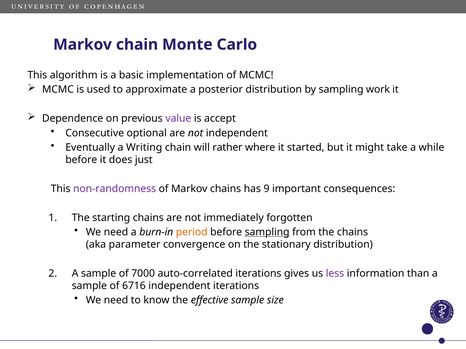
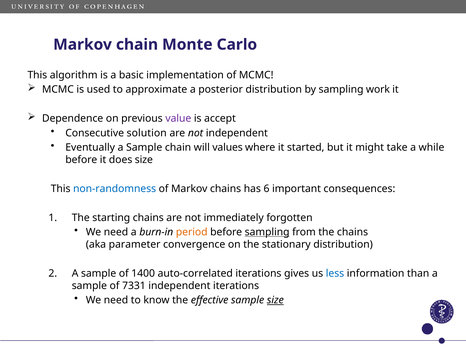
optional: optional -> solution
Eventually a Writing: Writing -> Sample
rather: rather -> values
does just: just -> size
non-randomness colour: purple -> blue
9: 9 -> 6
7000: 7000 -> 1400
less colour: purple -> blue
6716: 6716 -> 7331
size at (275, 301) underline: none -> present
